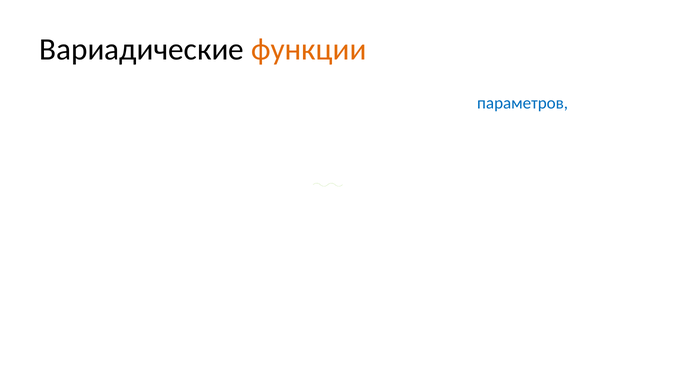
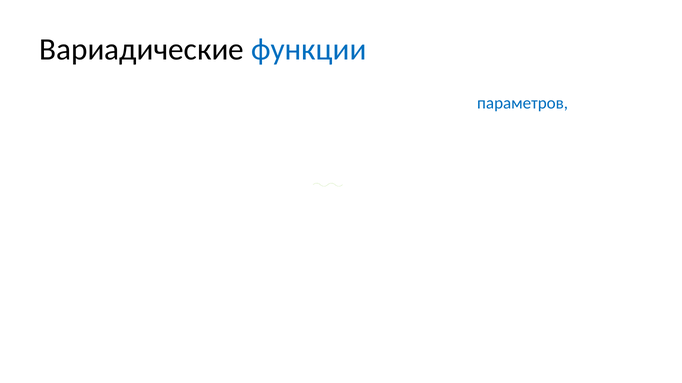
функции at (309, 50) colour: orange -> blue
